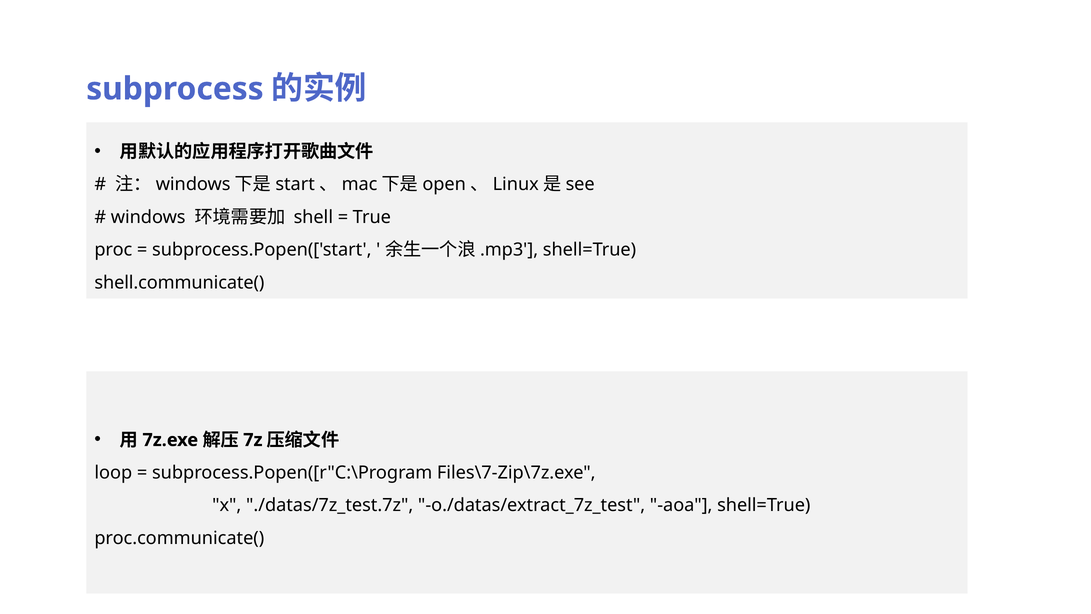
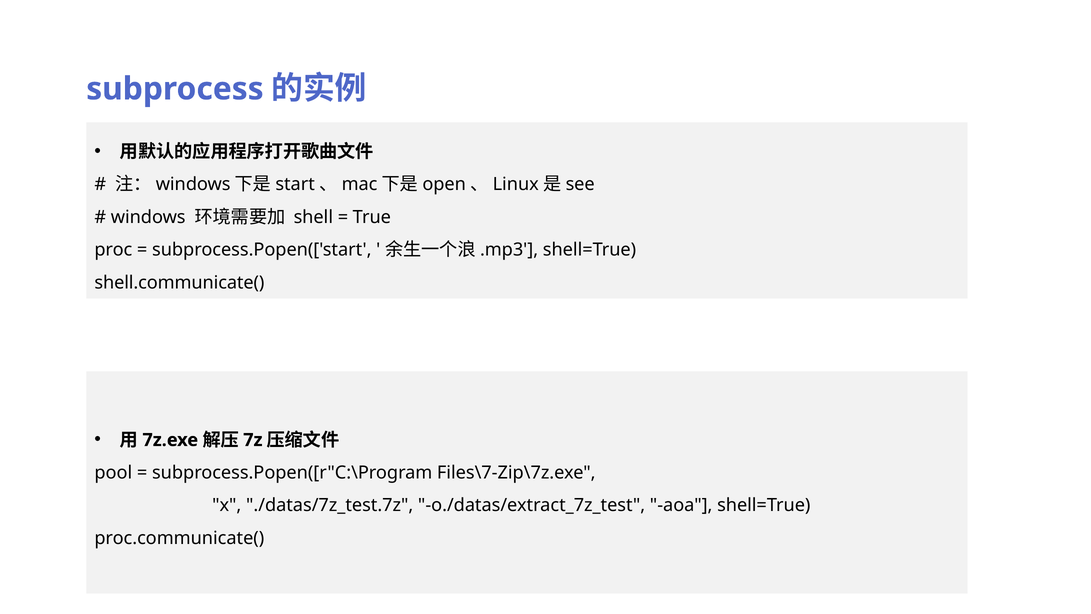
loop: loop -> pool
